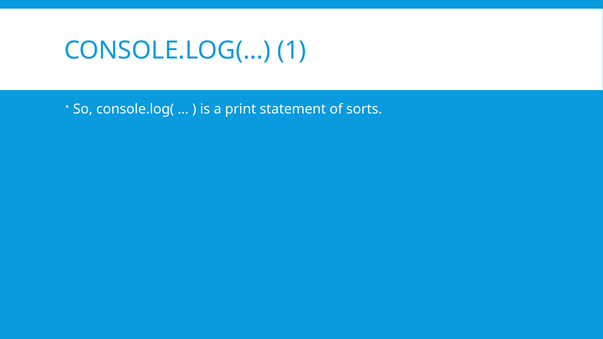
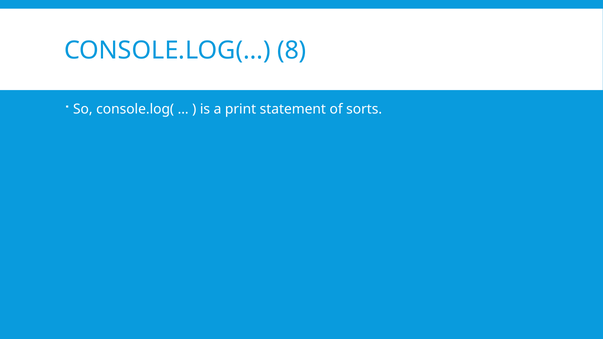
1: 1 -> 8
